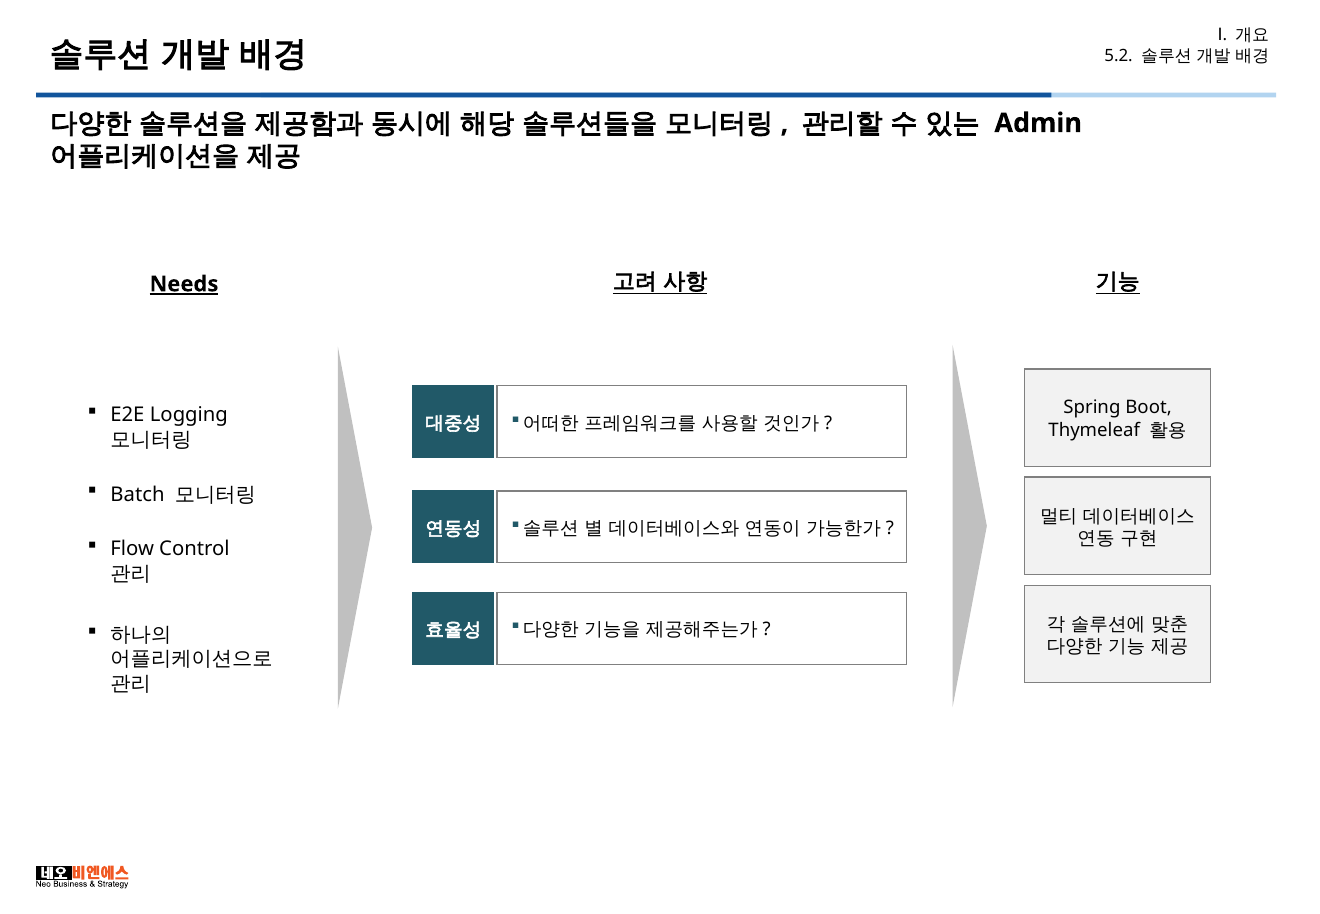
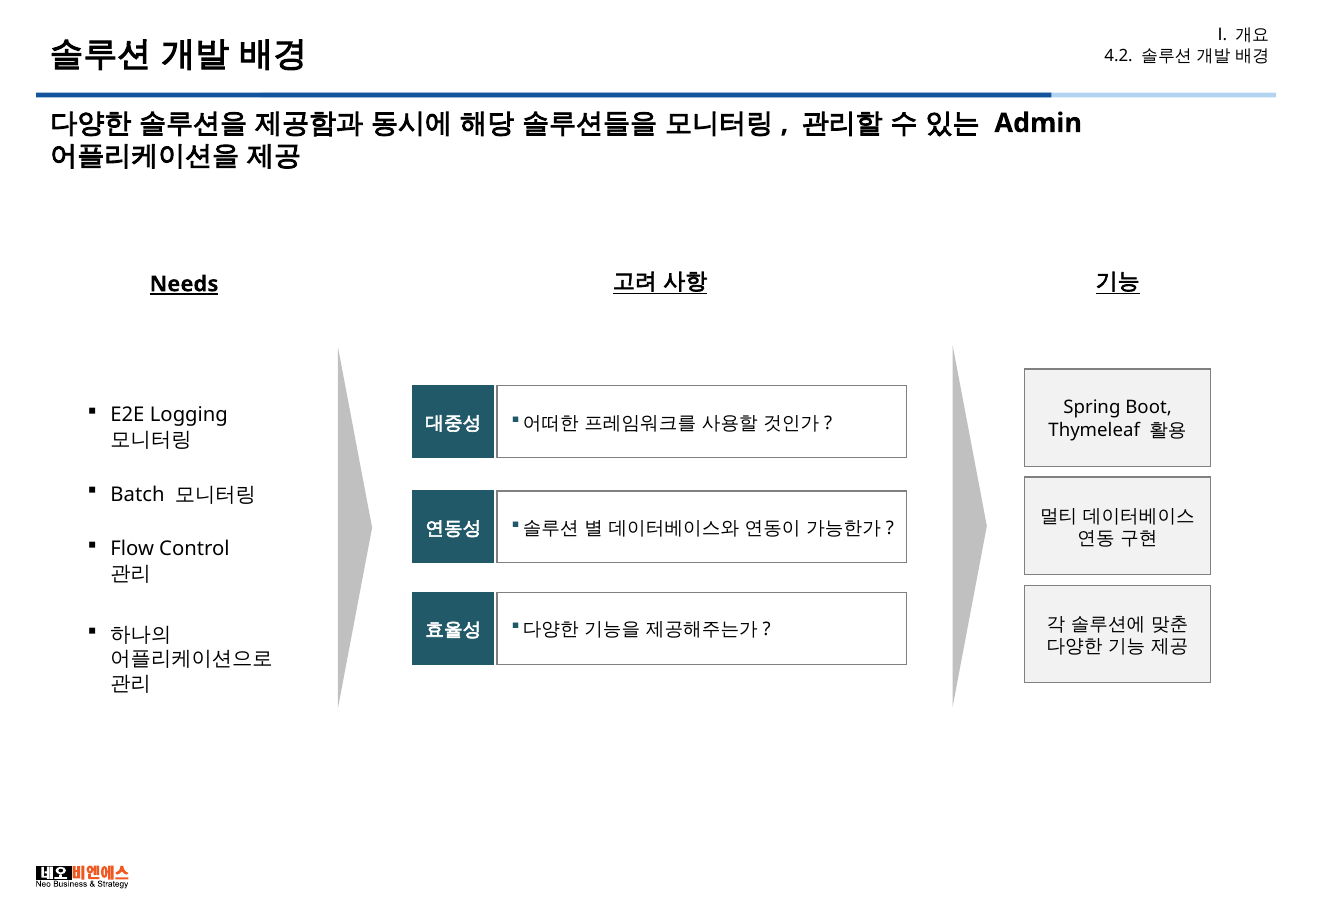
5.2: 5.2 -> 4.2
